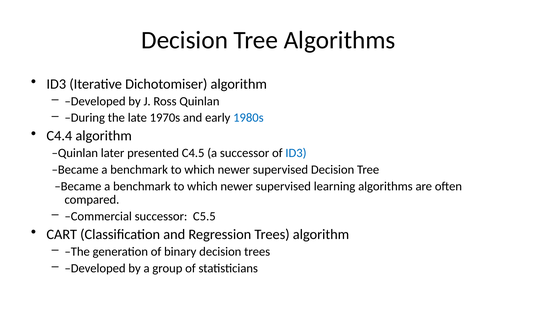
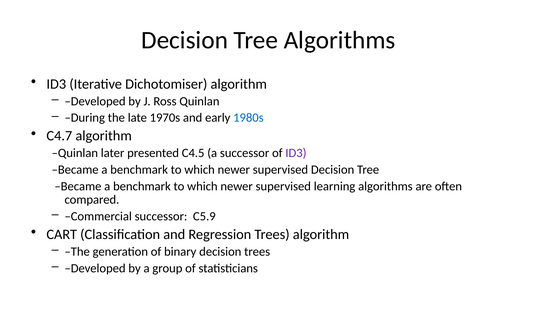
C4.4: C4.4 -> C4.7
ID3 at (296, 153) colour: blue -> purple
C5.5: C5.5 -> C5.9
